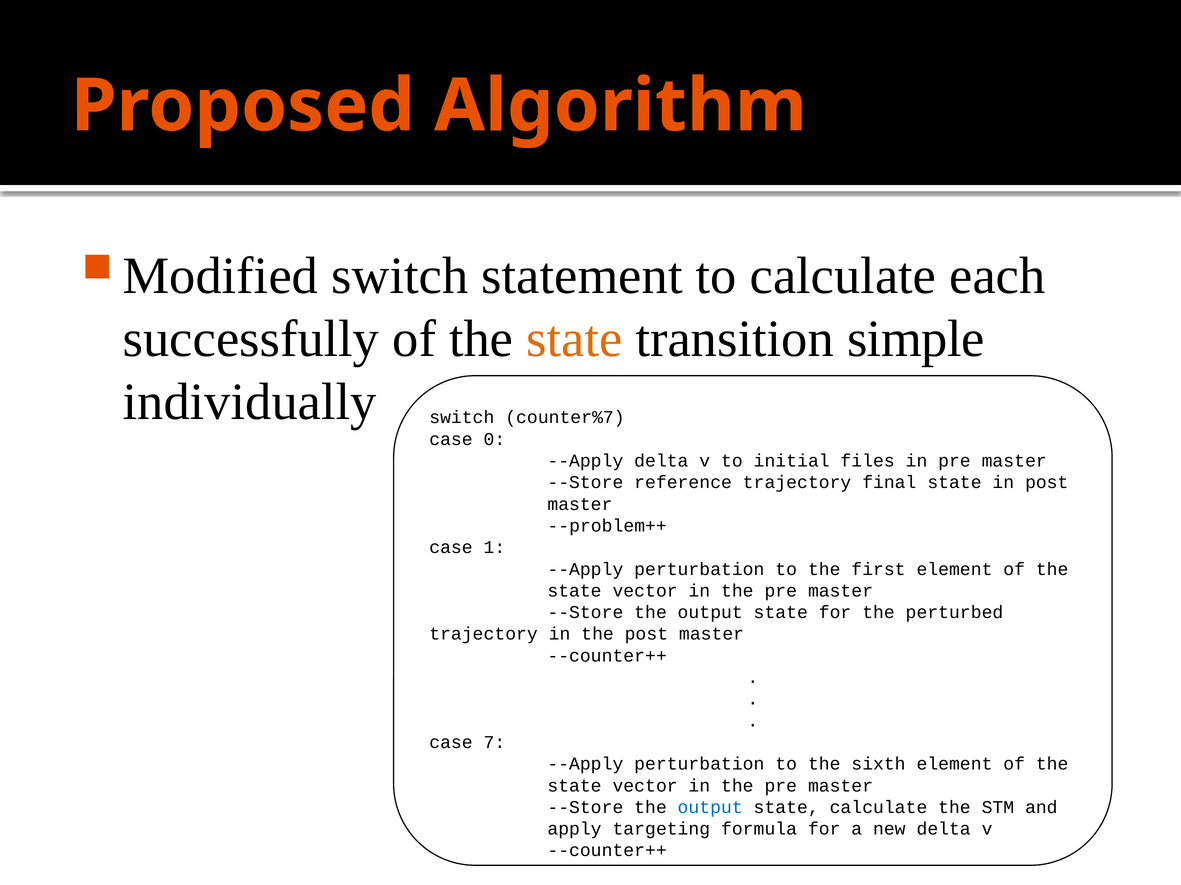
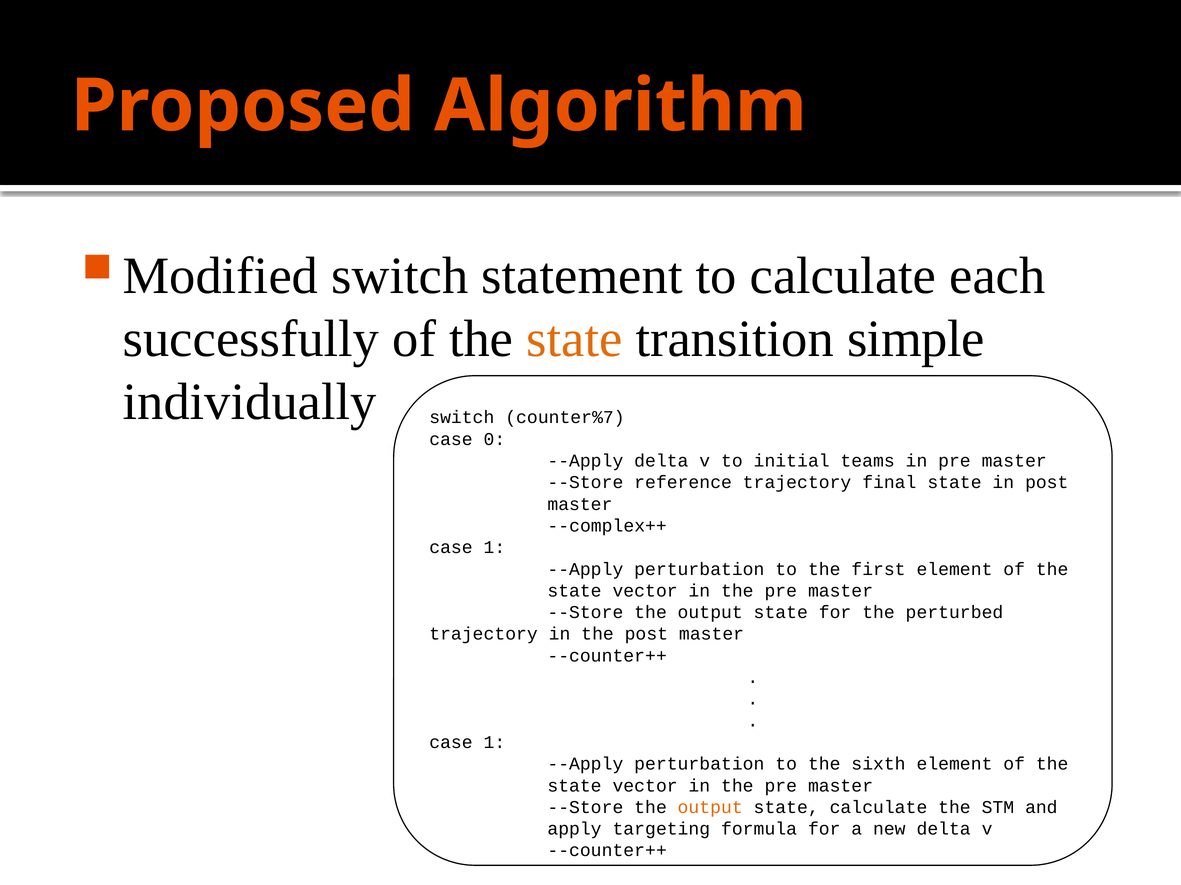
files: files -> teams
--problem++: --problem++ -> --complex++
7 at (494, 743): 7 -> 1
output at (710, 808) colour: blue -> orange
